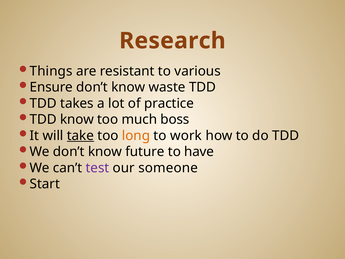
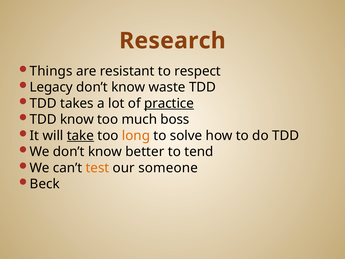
various: various -> respect
Ensure: Ensure -> Legacy
practice underline: none -> present
work: work -> solve
future: future -> better
have: have -> tend
test colour: purple -> orange
Start: Start -> Beck
